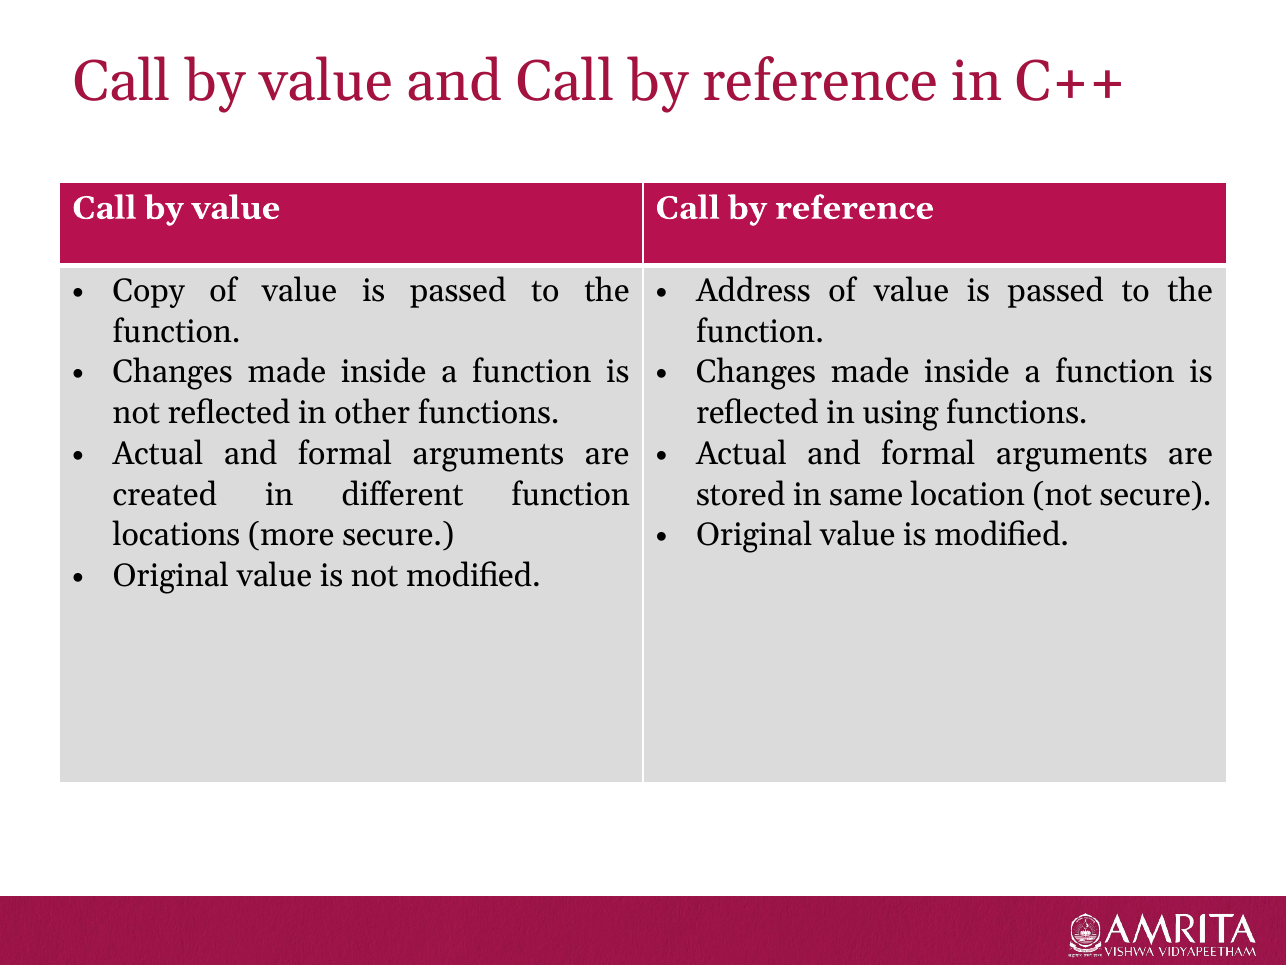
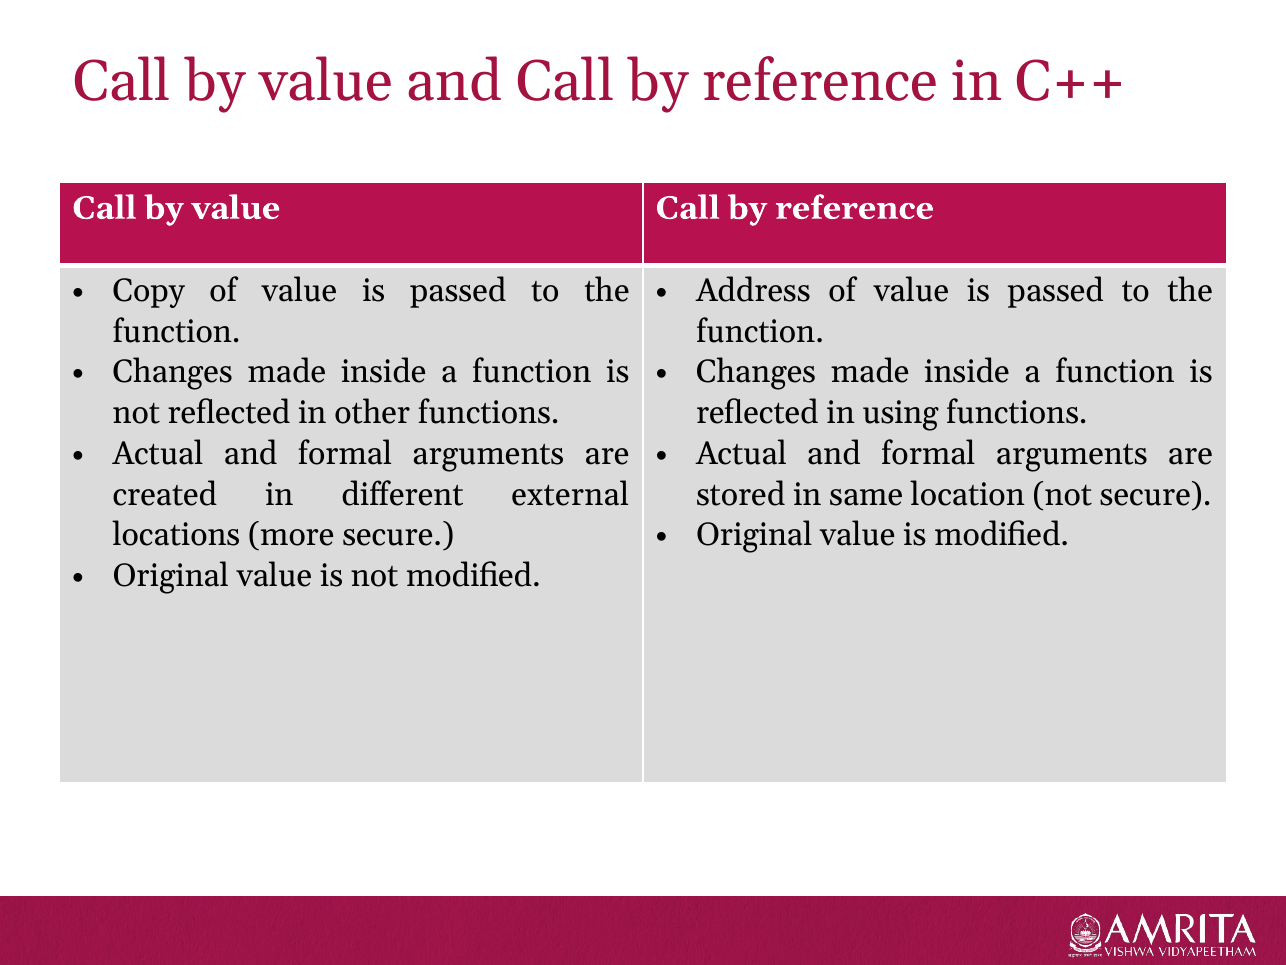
different function: function -> external
